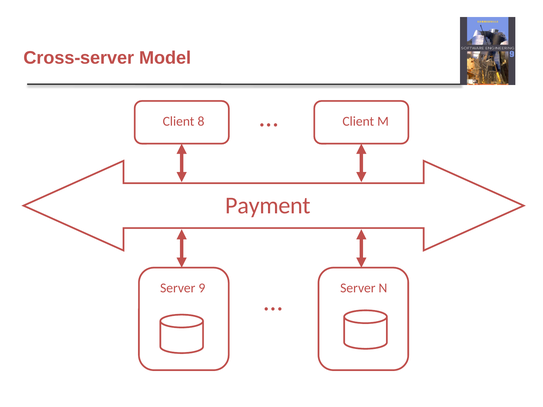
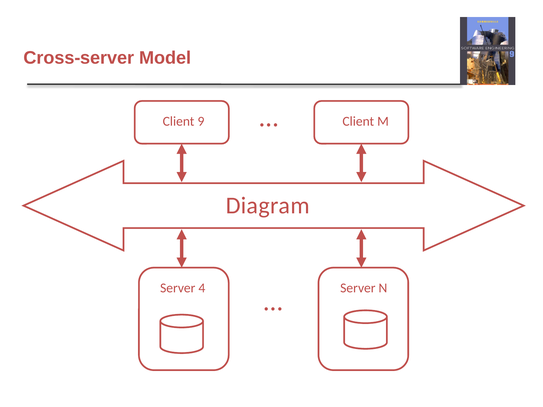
8: 8 -> 9
Payment: Payment -> Diagram
9: 9 -> 4
